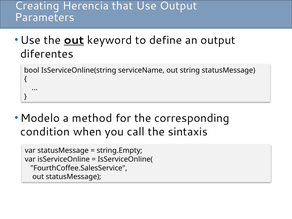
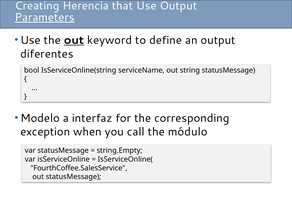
Parameters underline: none -> present
method: method -> interfaz
condition: condition -> exception
sintaxis: sintaxis -> módulo
